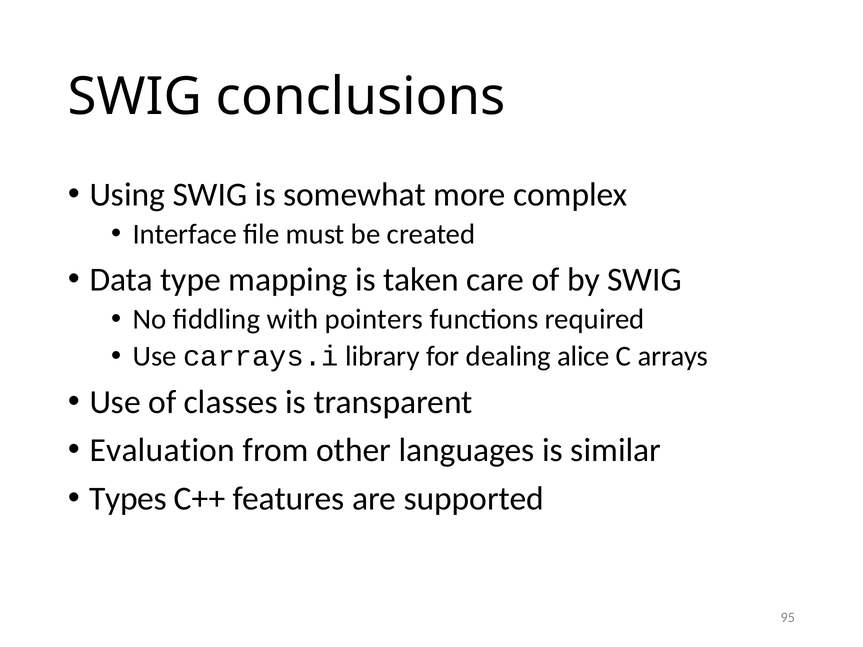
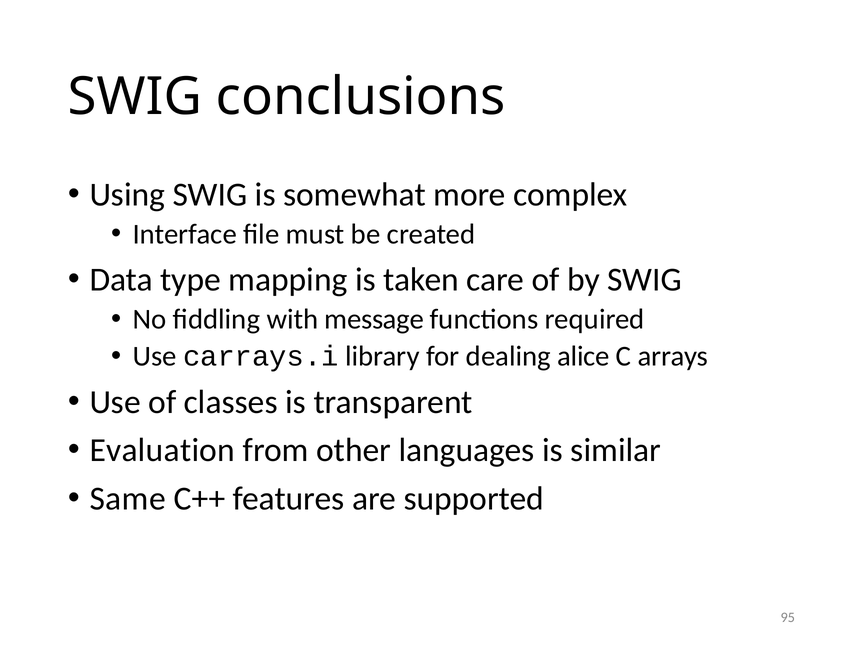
pointers: pointers -> message
Types: Types -> Same
